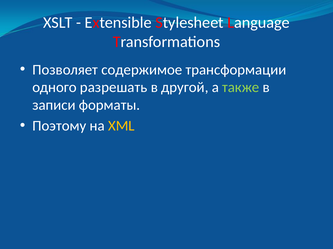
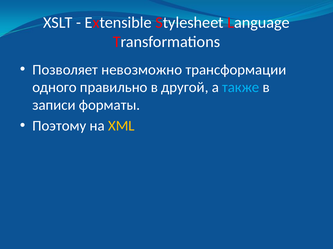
содержимое: содержимое -> невозможно
разрешать: разрешать -> правильно
также colour: light green -> light blue
